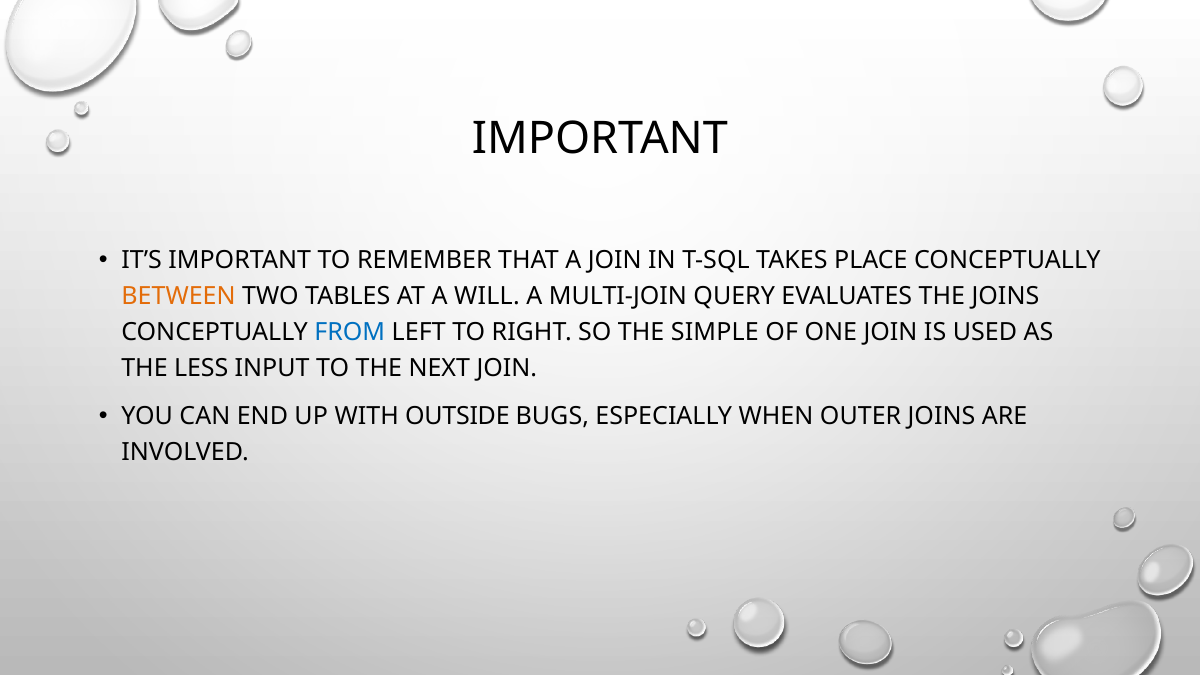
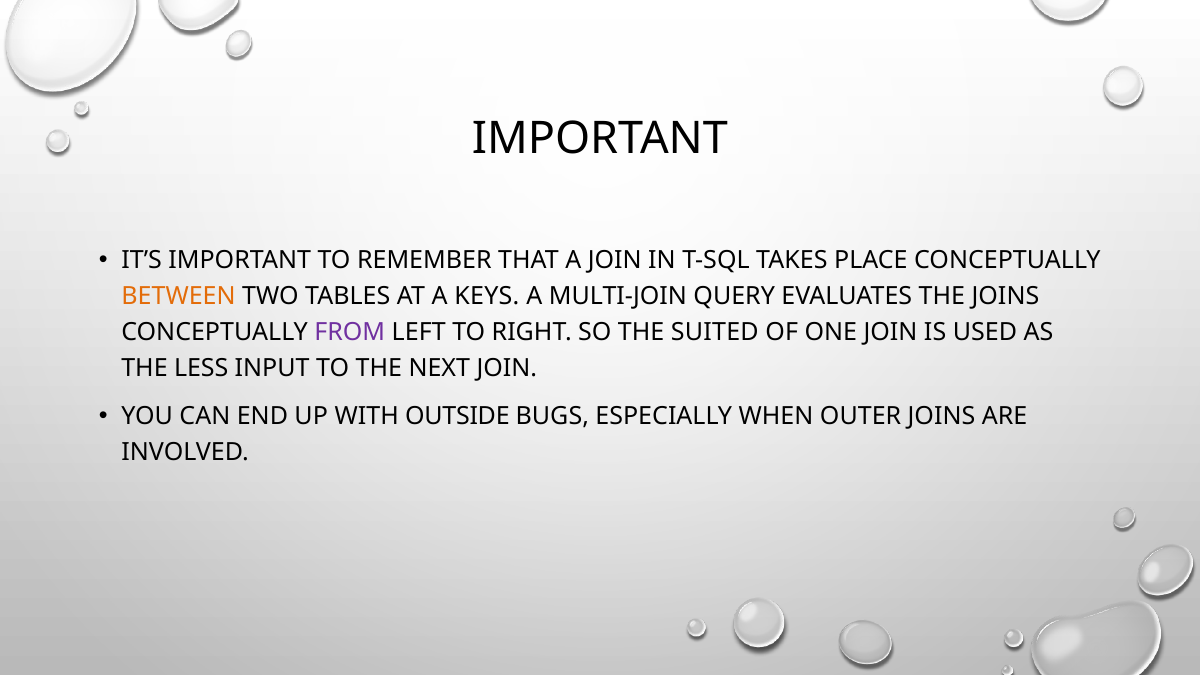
WILL: WILL -> KEYS
FROM colour: blue -> purple
SIMPLE: SIMPLE -> SUITED
